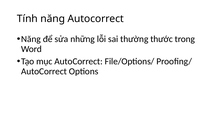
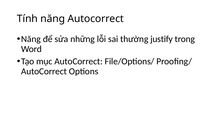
thước: thước -> justify
